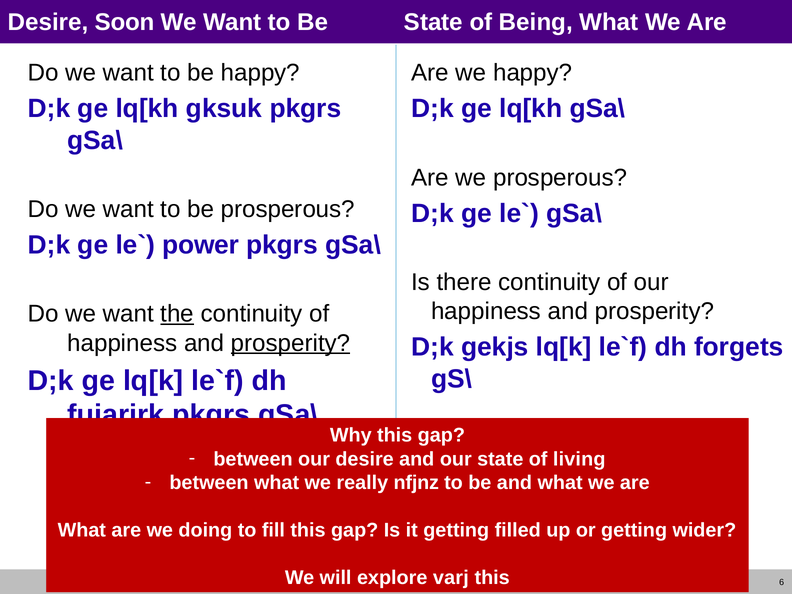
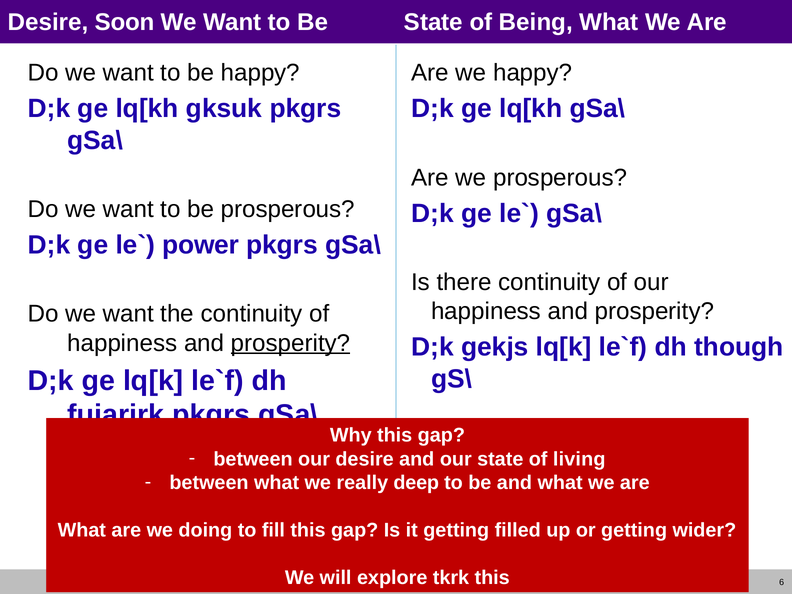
the underline: present -> none
forgets: forgets -> though
nfjnz: nfjnz -> deep
varj: varj -> tkrk
